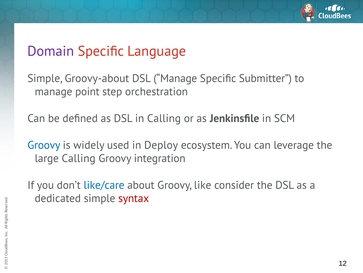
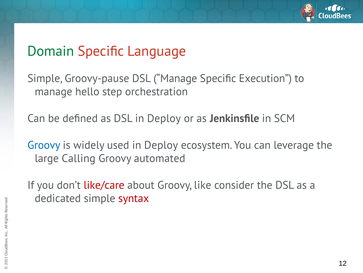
Domain colour: purple -> green
Groovy-about: Groovy-about -> Groovy-pause
Submitter: Submitter -> Execution
point: point -> hello
DSL in Calling: Calling -> Deploy
integration: integration -> automated
like/care colour: blue -> red
